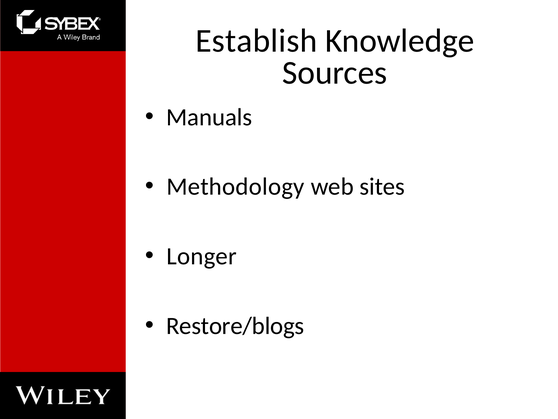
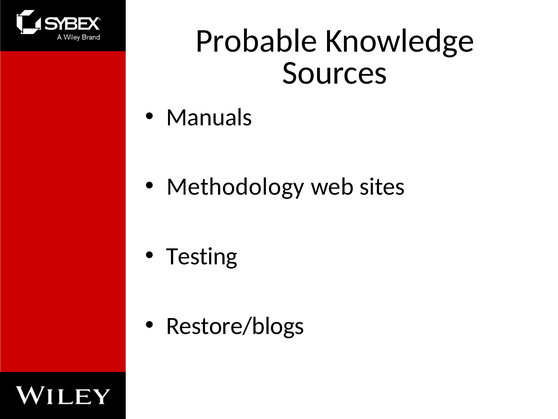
Establish: Establish -> Probable
Longer: Longer -> Testing
